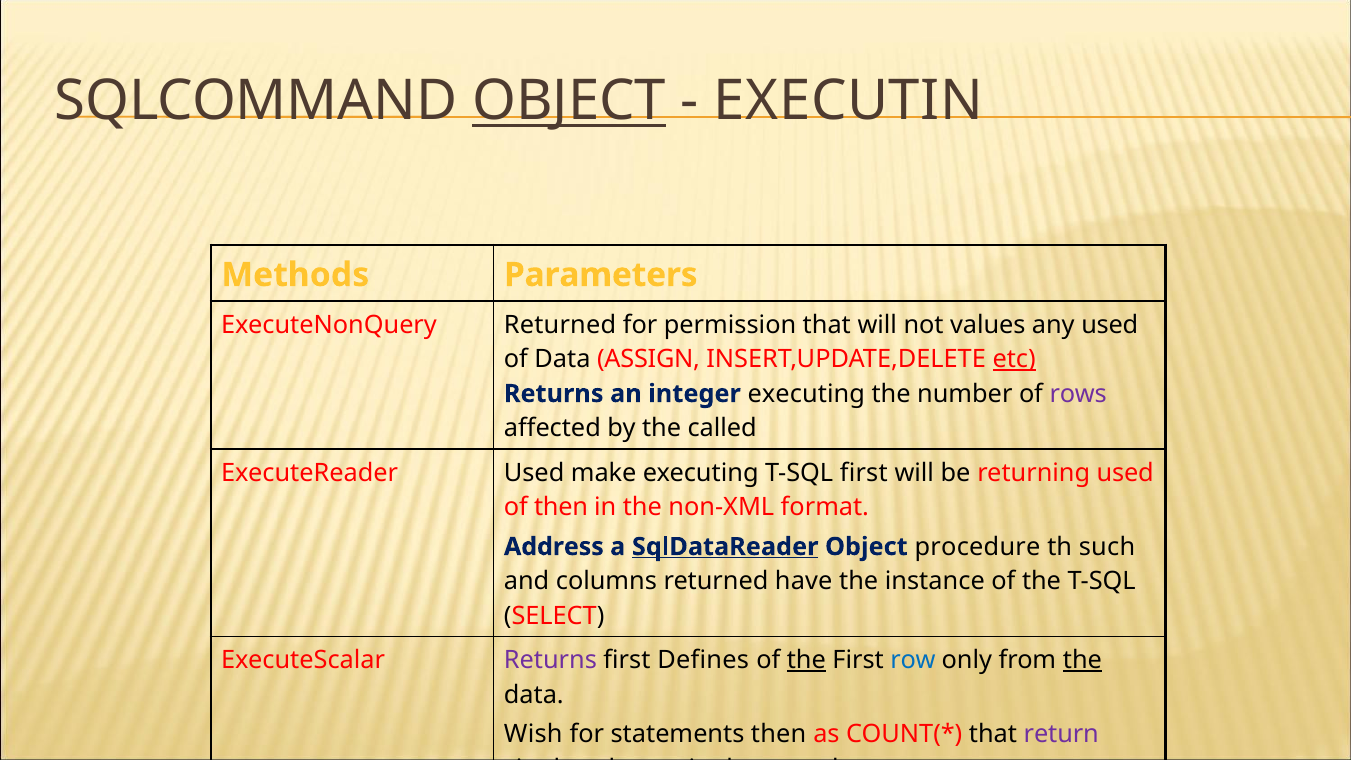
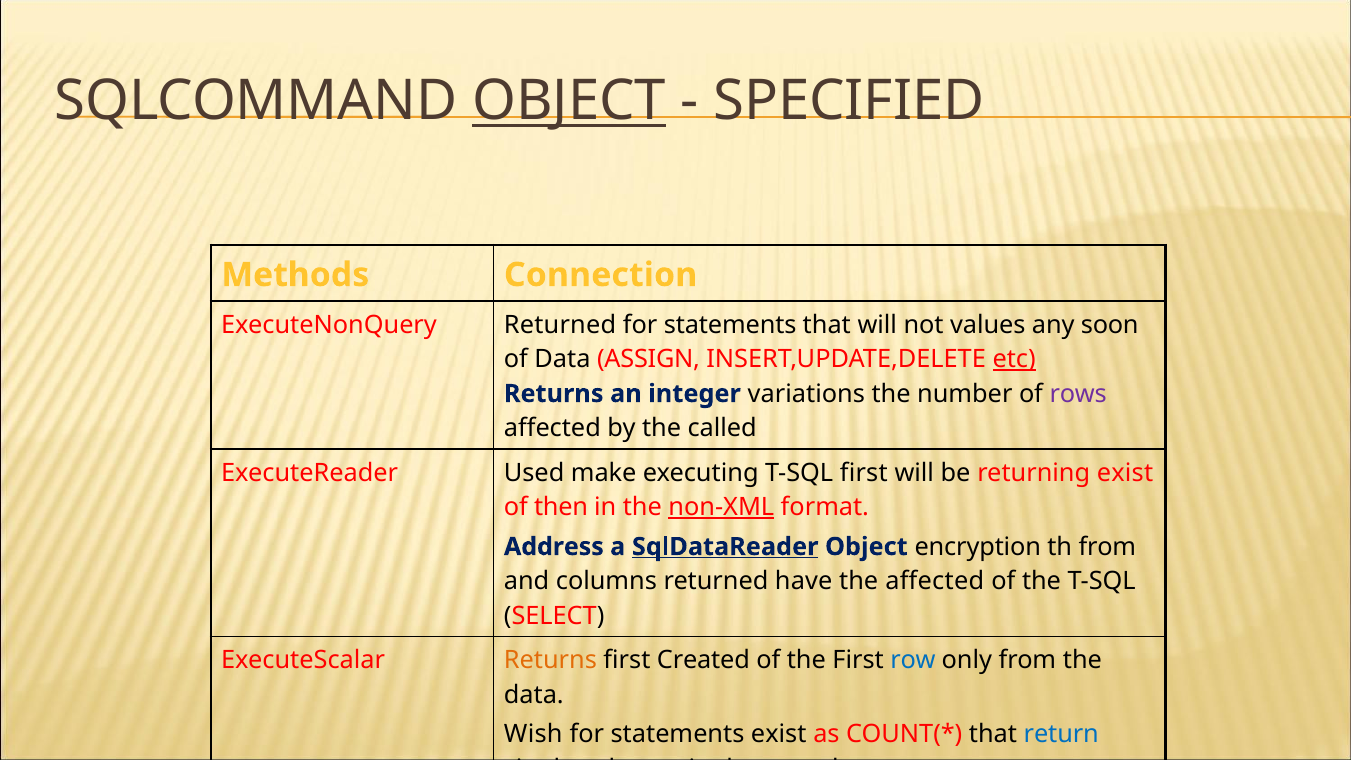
EXECUTIN: EXECUTIN -> SPECIFIED
Parameters: Parameters -> Connection
permission at (730, 325): permission -> statements
any used: used -> soon
integer executing: executing -> variations
returning used: used -> exist
non-XML underline: none -> present
procedure: procedure -> encryption
th such: such -> from
the instance: instance -> affected
Returns at (550, 660) colour: purple -> orange
Defines: Defines -> Created
the at (806, 660) underline: present -> none
the at (1082, 660) underline: present -> none
statements then: then -> exist
return colour: purple -> blue
